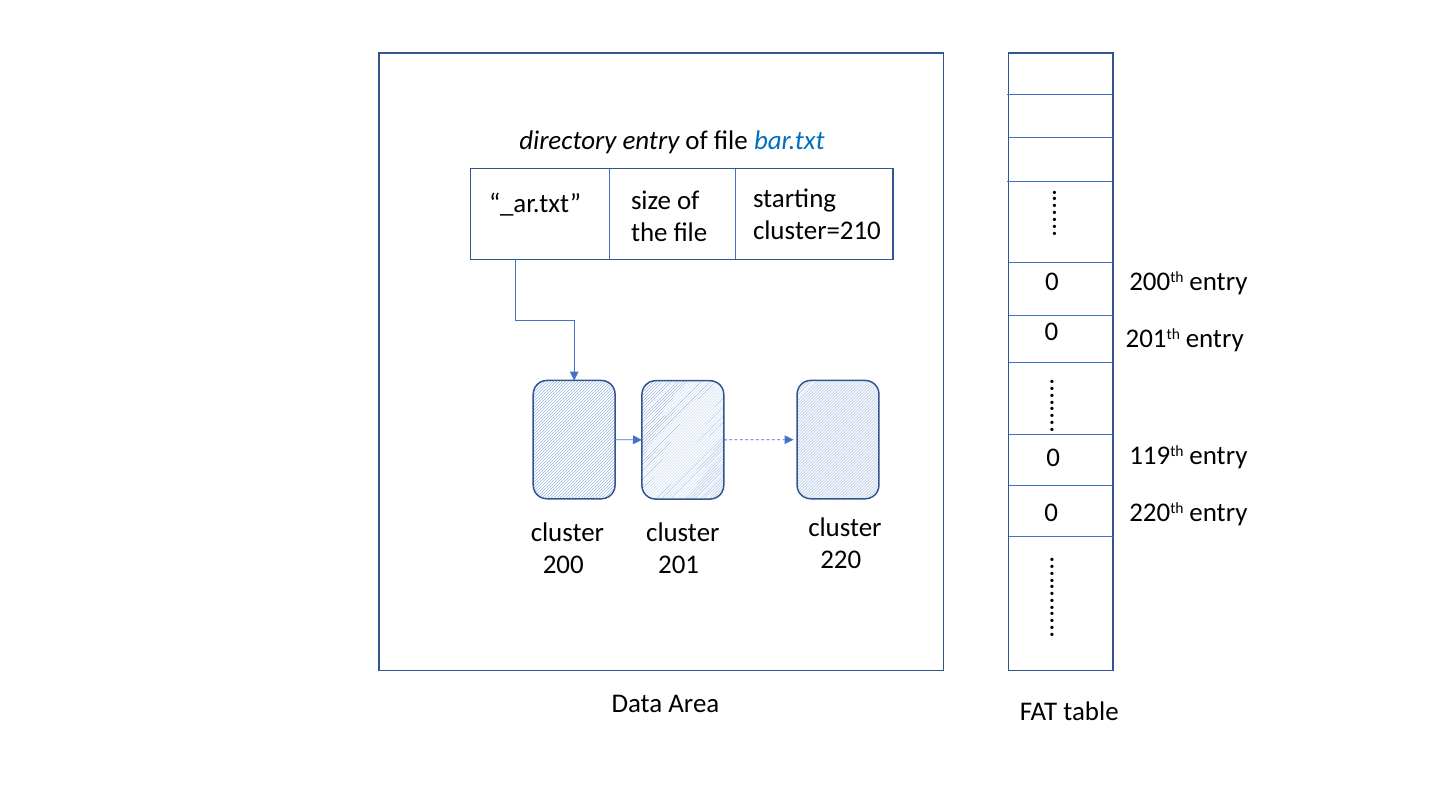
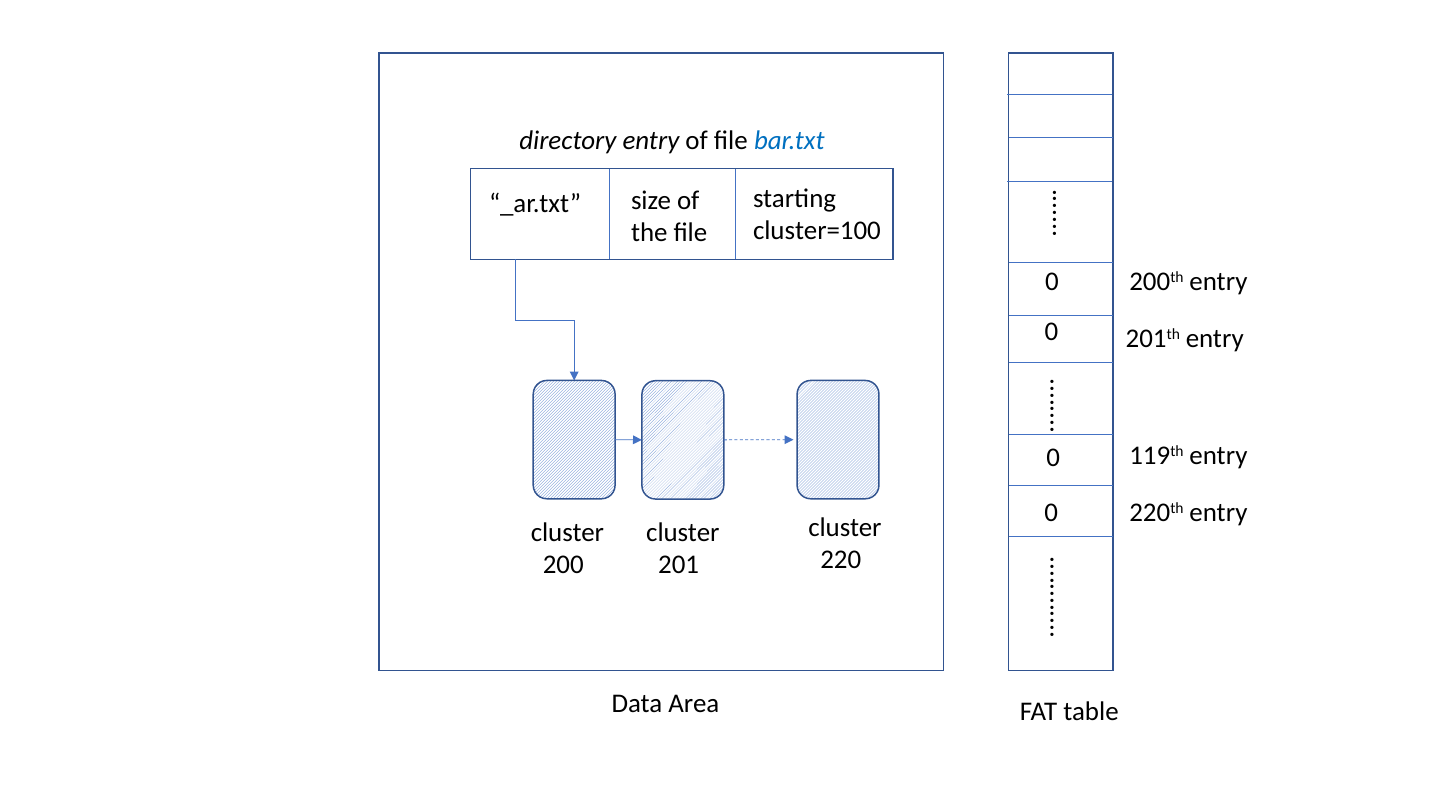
cluster=210: cluster=210 -> cluster=100
